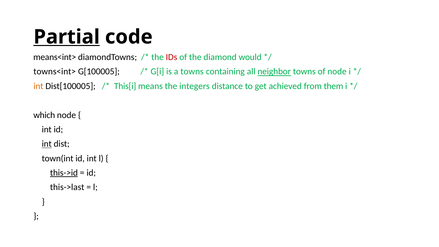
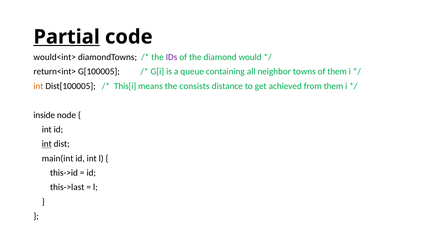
means<int>: means<int> -> would<int>
IDs colour: red -> purple
towns<int>: towns<int> -> return<int>
a towns: towns -> queue
neighbor underline: present -> none
of node: node -> them
integers: integers -> consists
which: which -> inside
town(int: town(int -> main(int
this->id underline: present -> none
